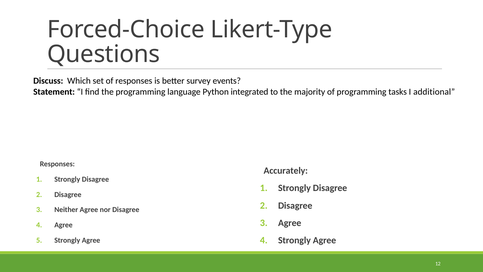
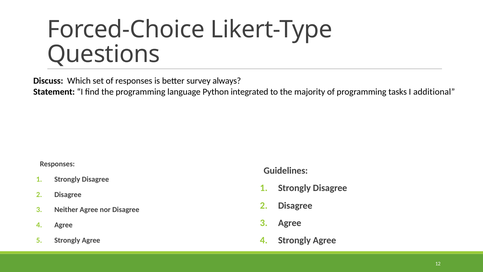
events: events -> always
Accurately: Accurately -> Guidelines
